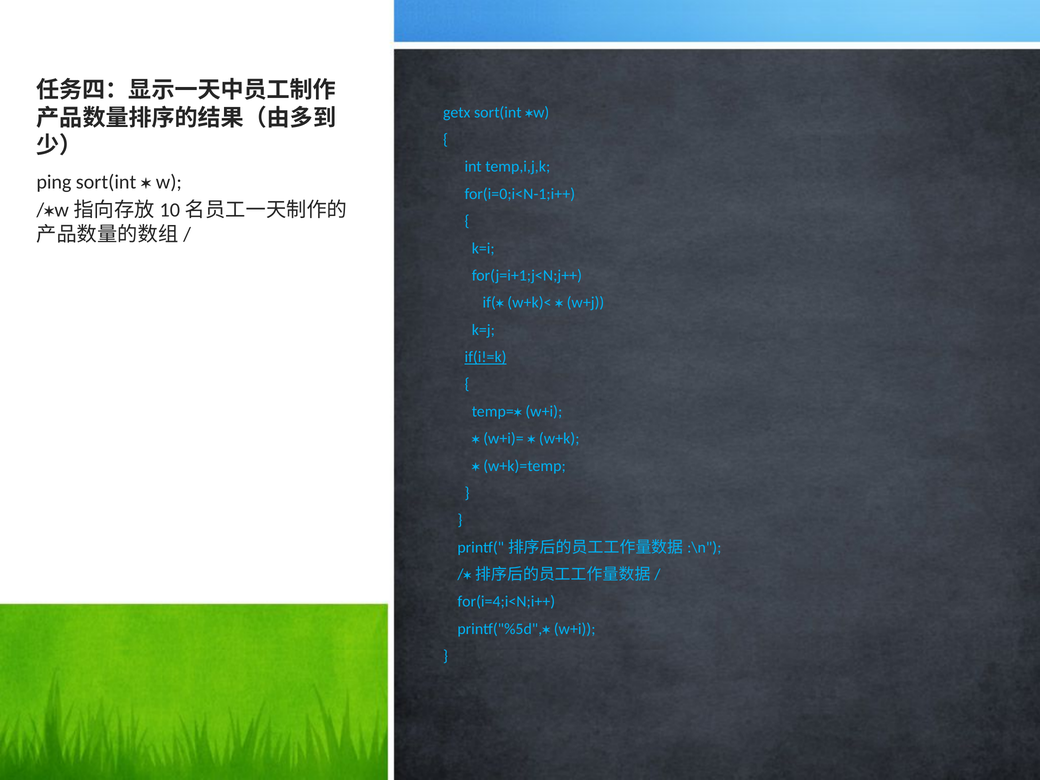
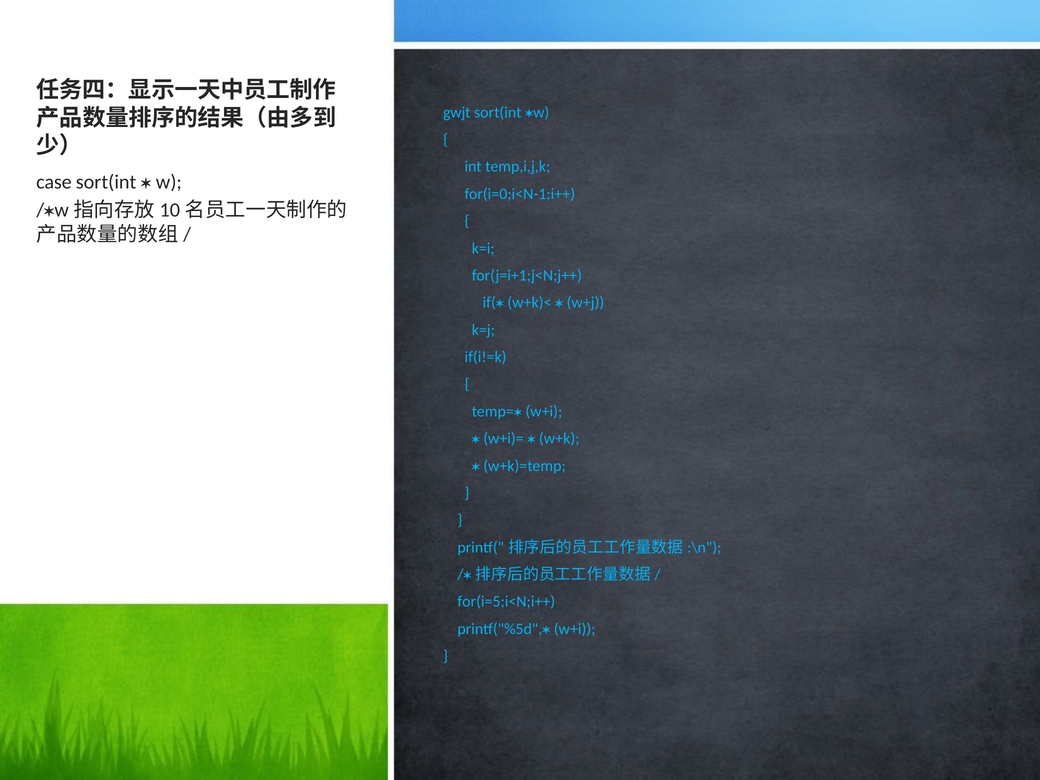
getx: getx -> gwjt
ping: ping -> case
if(i!=k underline: present -> none
for(i=4;i<N;i++: for(i=4;i<N;i++ -> for(i=5;i<N;i++
